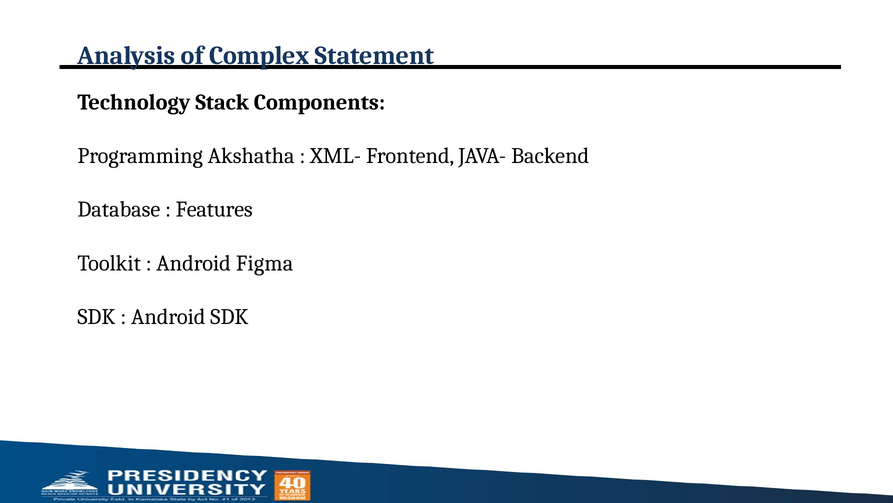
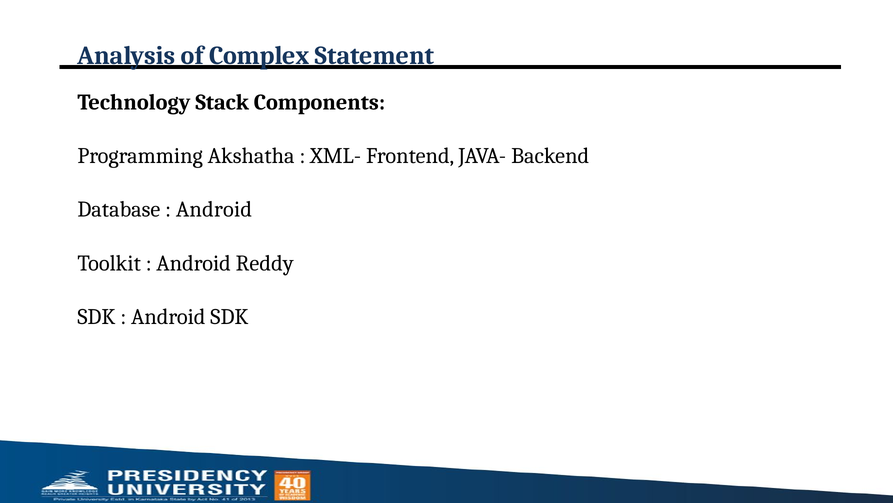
Features at (214, 209): Features -> Android
Figma: Figma -> Reddy
